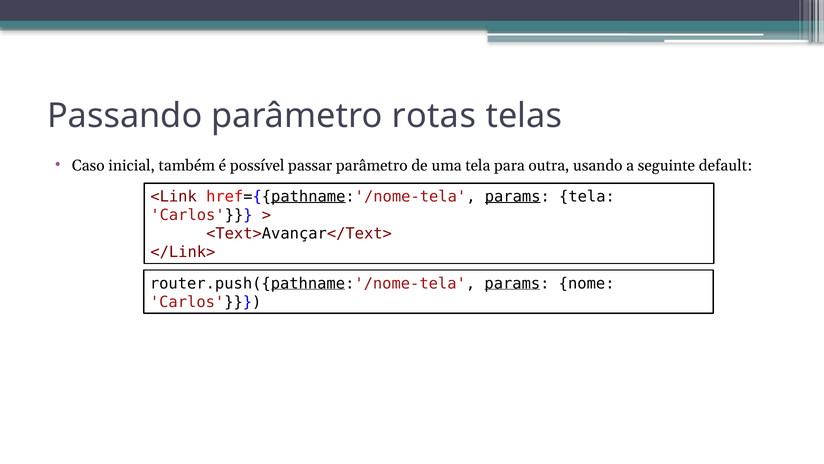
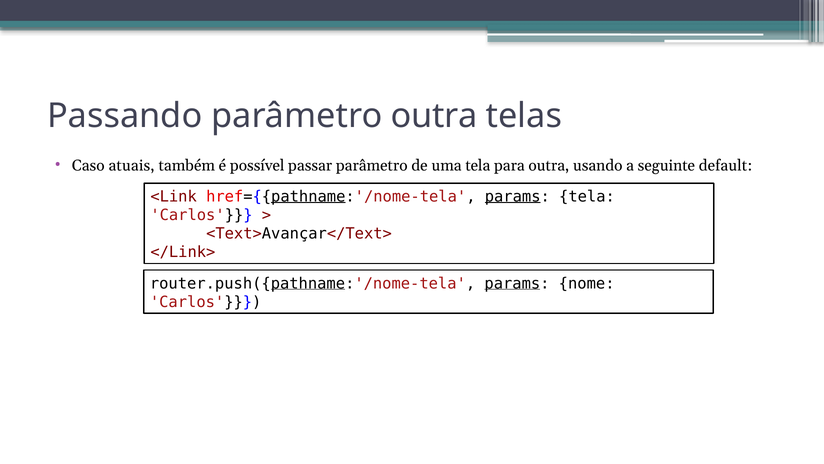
parâmetro rotas: rotas -> outra
inicial: inicial -> atuais
